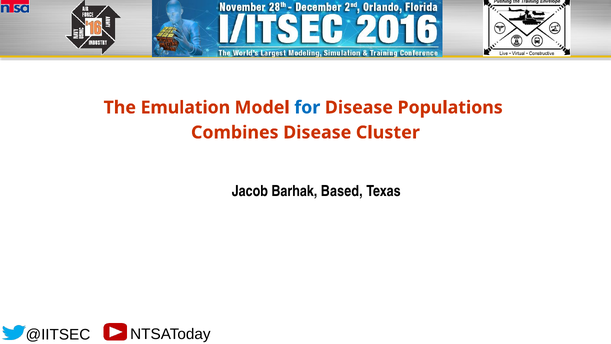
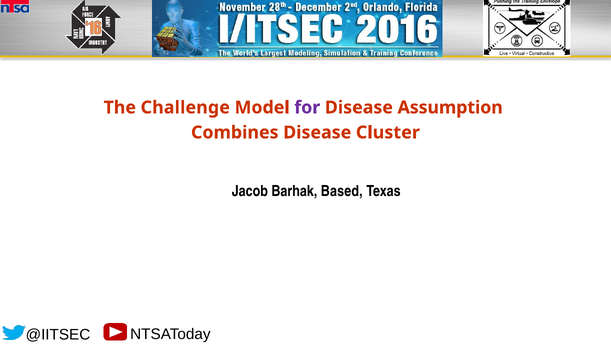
Emulation: Emulation -> Challenge
for colour: blue -> purple
Populations: Populations -> Assumption
